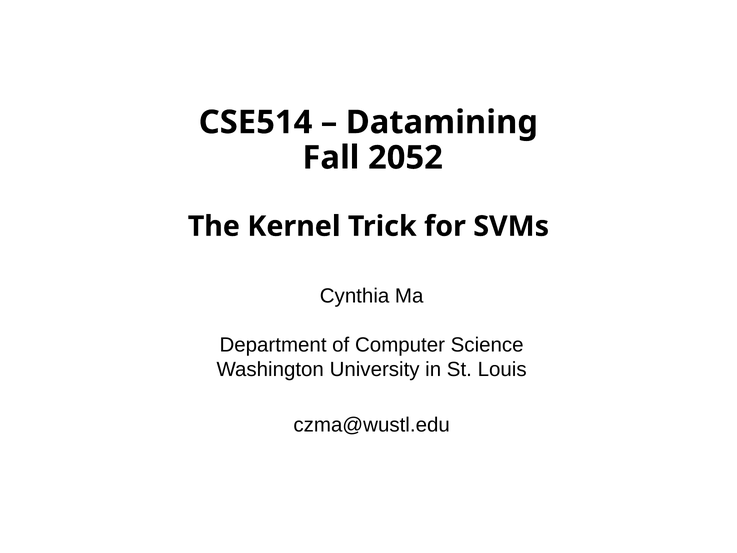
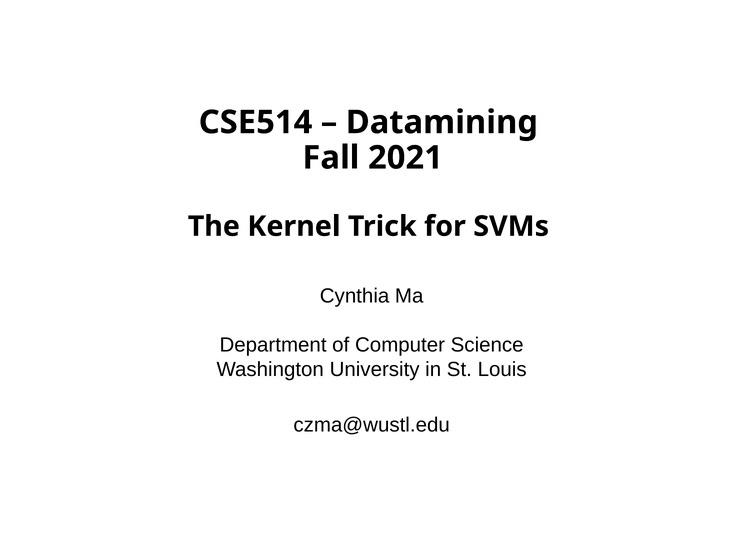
2052: 2052 -> 2021
